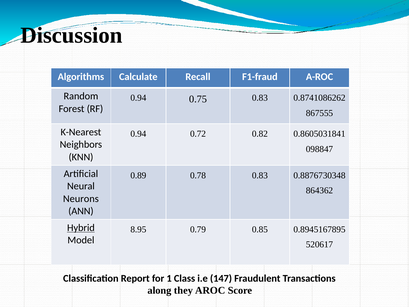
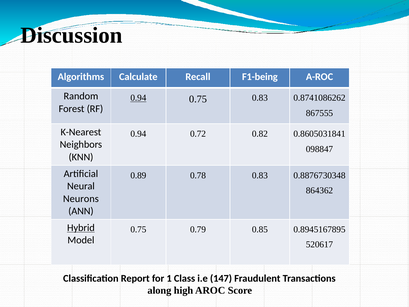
F1-fraud: F1-fraud -> F1-being
0.94 at (138, 98) underline: none -> present
8.95 at (138, 229): 8.95 -> 0.75
they: they -> high
